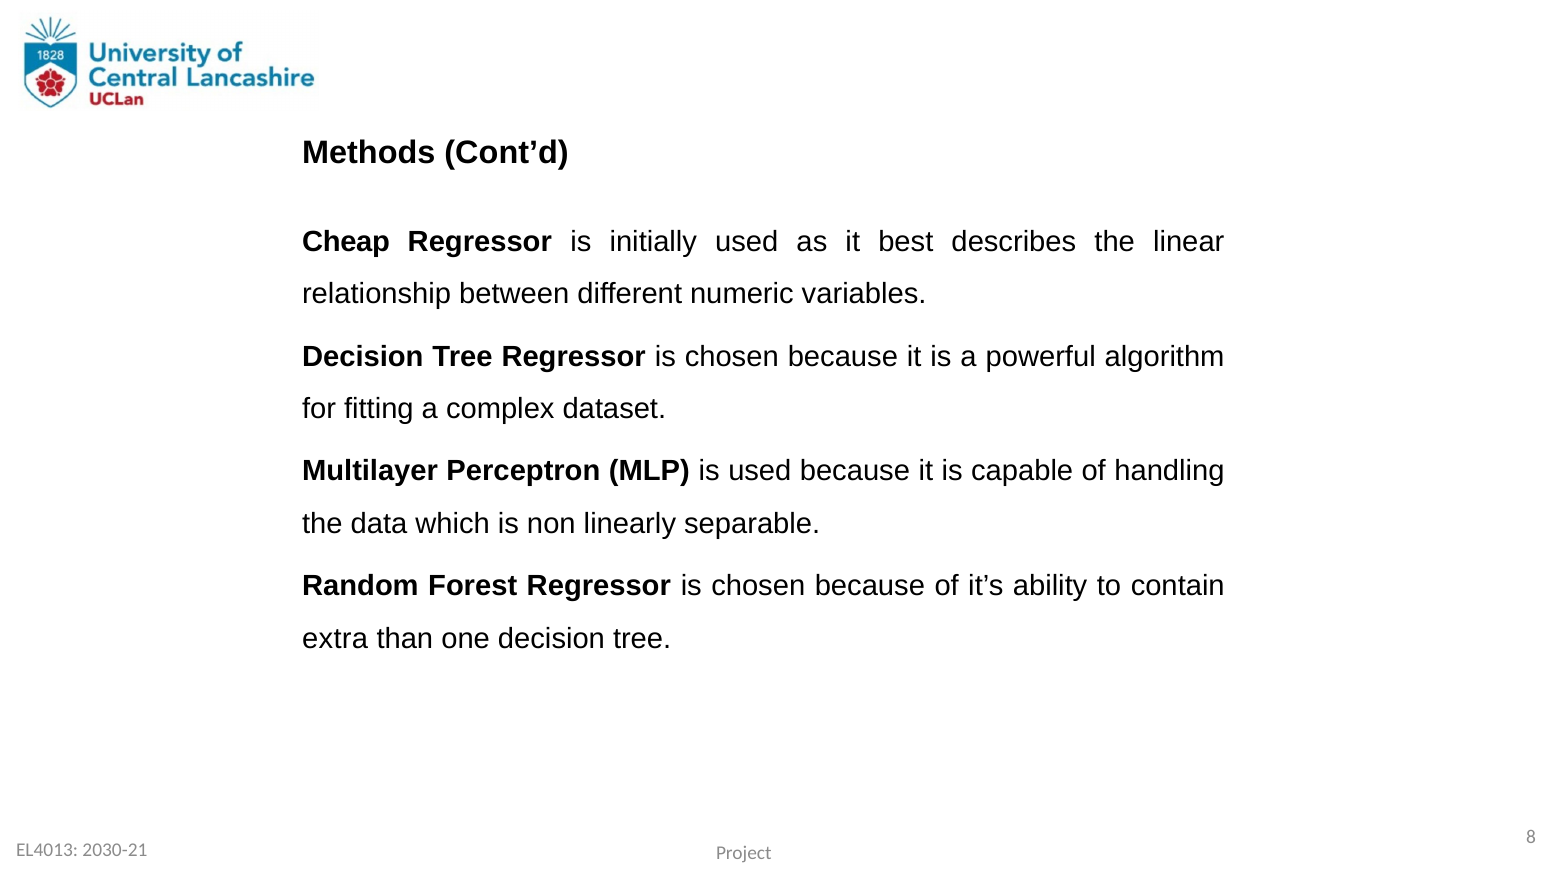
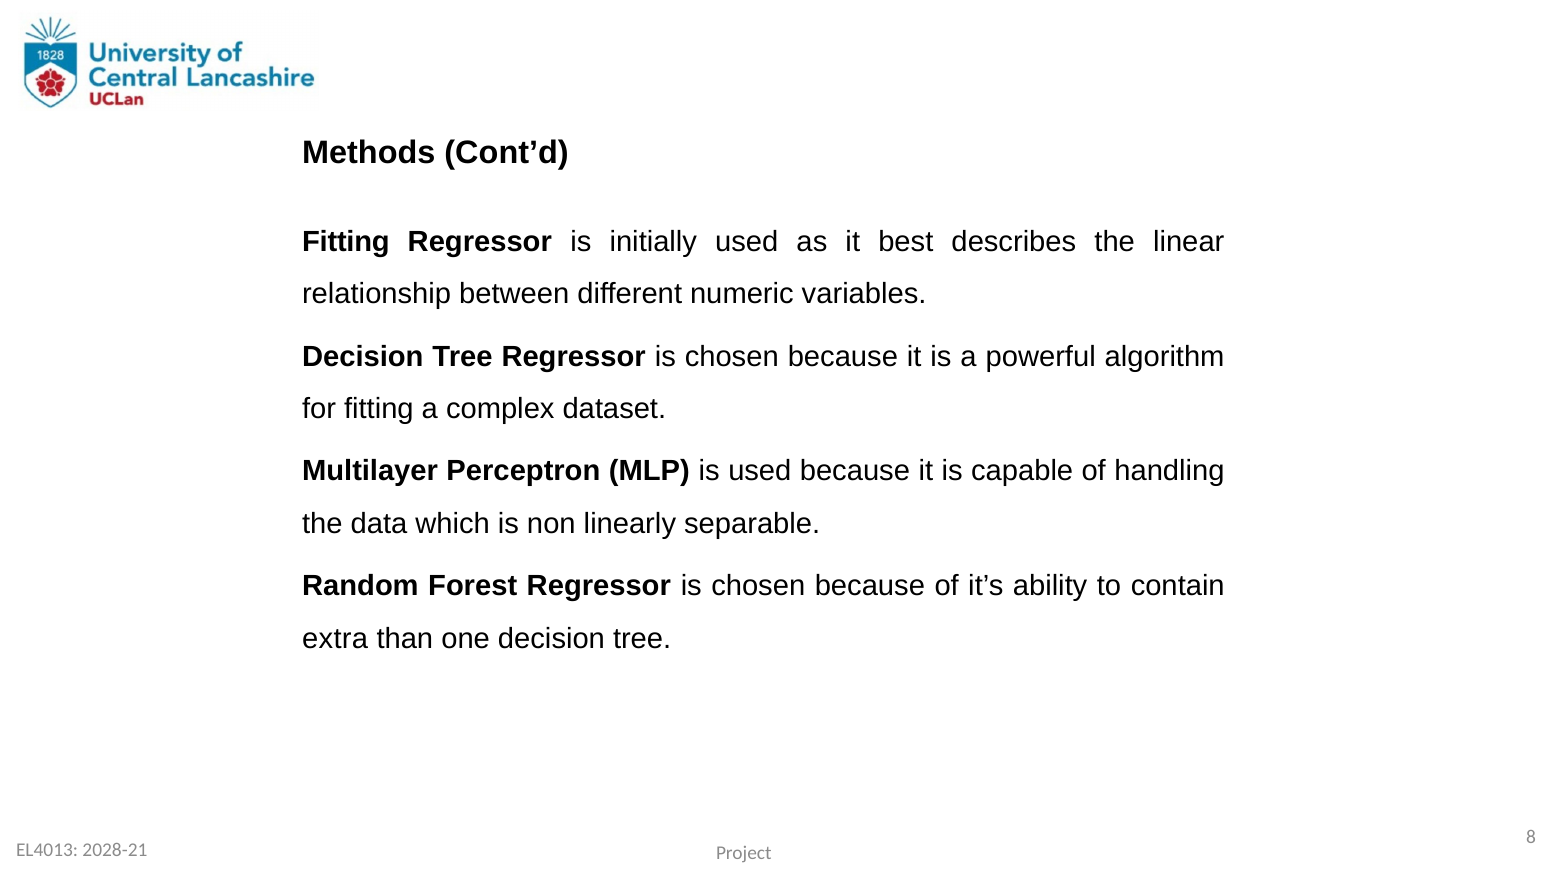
Cheap at (346, 242): Cheap -> Fitting
2030-21: 2030-21 -> 2028-21
